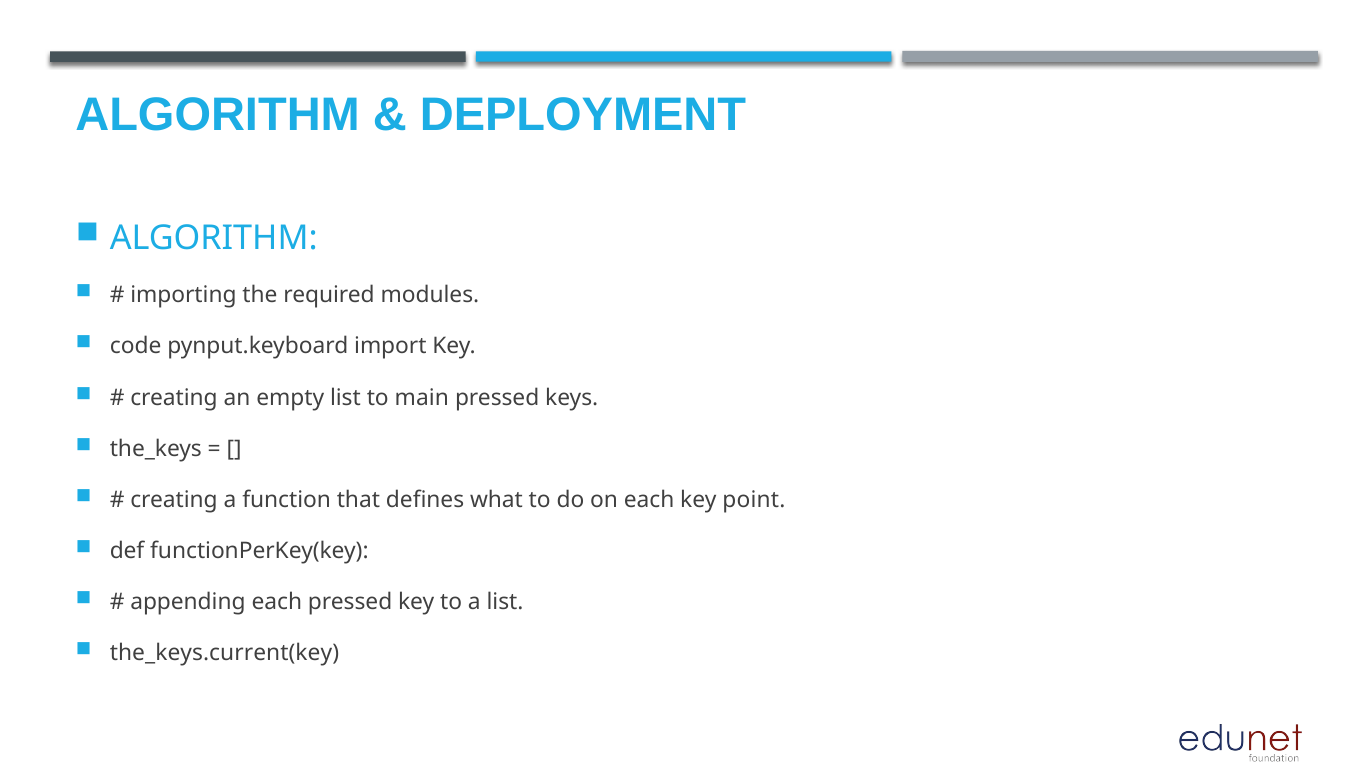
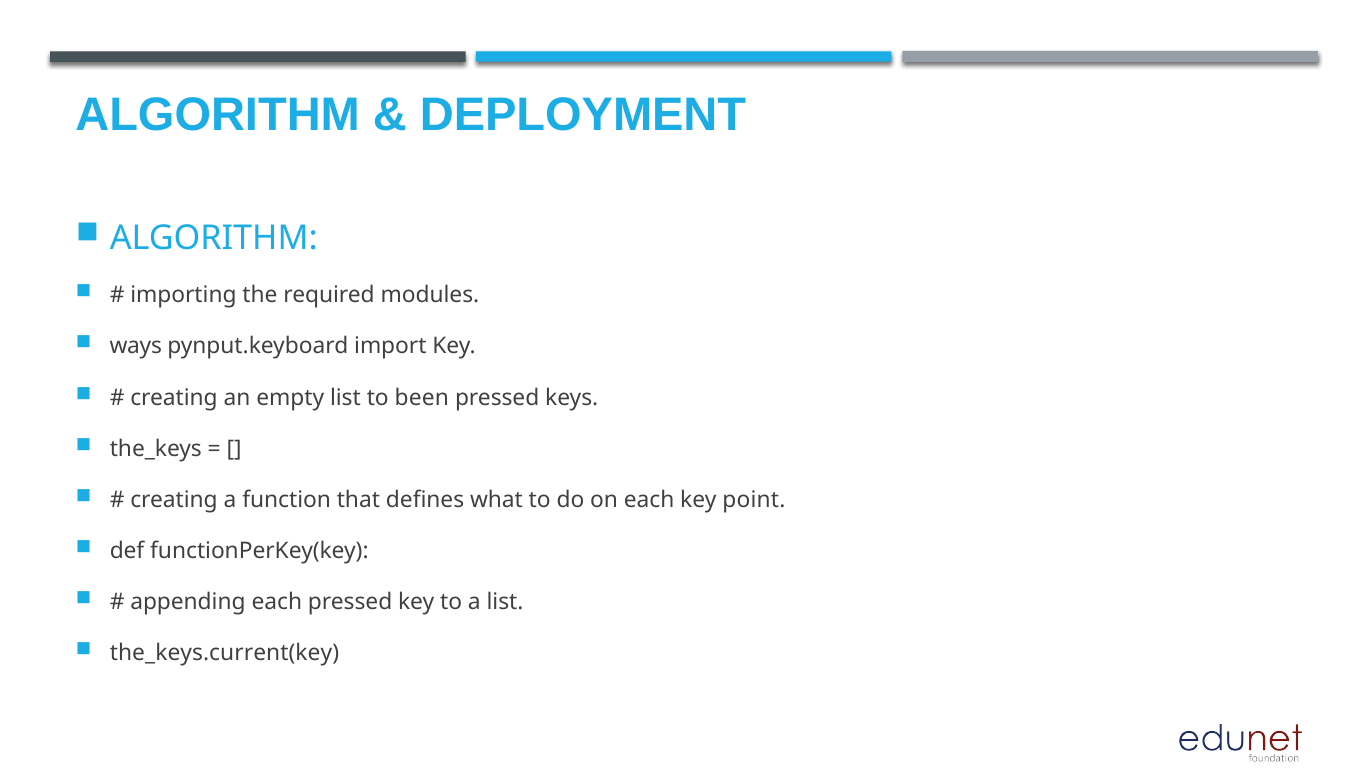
code: code -> ways
main: main -> been
